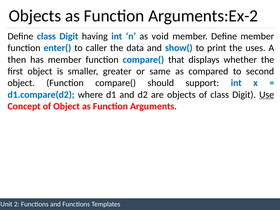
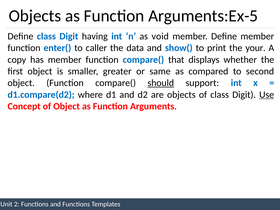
Arguments:Ex-2: Arguments:Ex-2 -> Arguments:Ex-5
uses: uses -> your
then: then -> copy
should underline: none -> present
